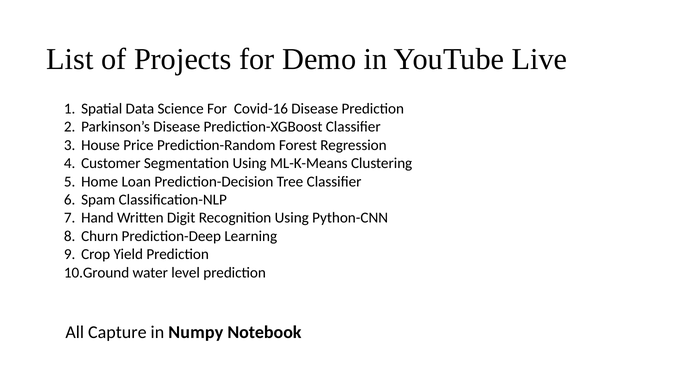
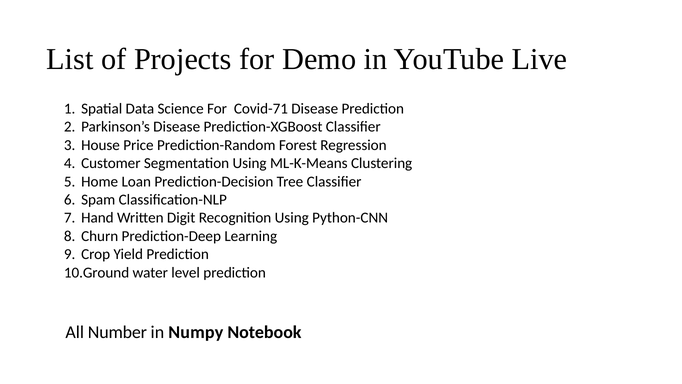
Covid-16: Covid-16 -> Covid-71
Capture: Capture -> Number
